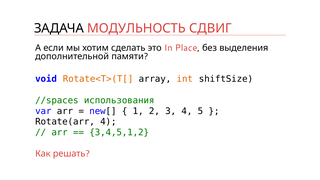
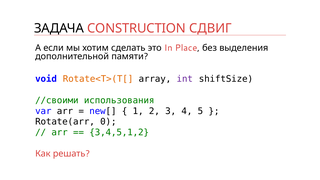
МОДУЛЬНОСТЬ: МОДУЛЬНОСТЬ -> CONSTRUCTION
int colour: orange -> purple
//spaces: //spaces -> //своими
Rotate(arr 4: 4 -> 0
